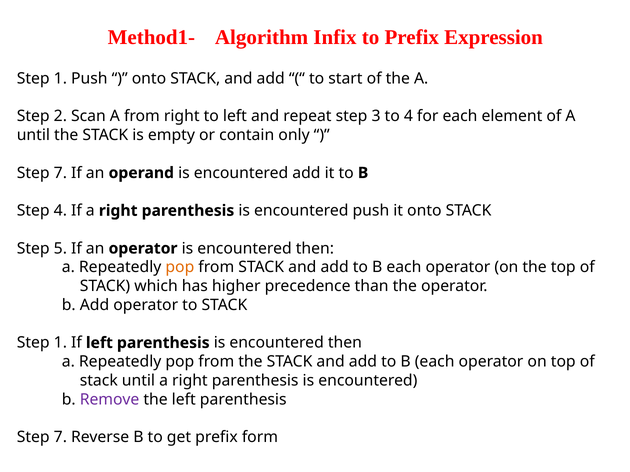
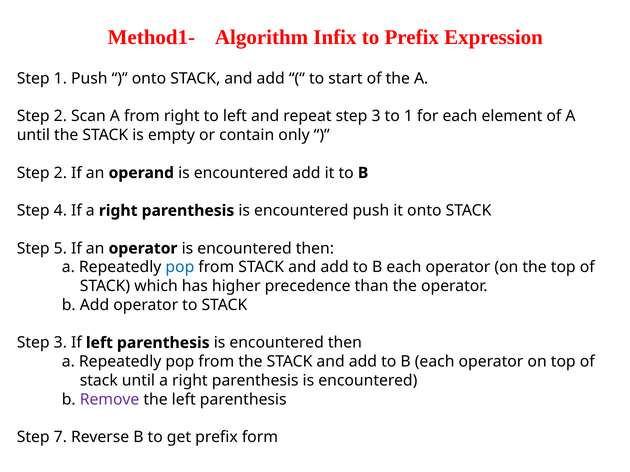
to 4: 4 -> 1
7 at (60, 173): 7 -> 2
pop at (180, 268) colour: orange -> blue
1 at (60, 343): 1 -> 3
